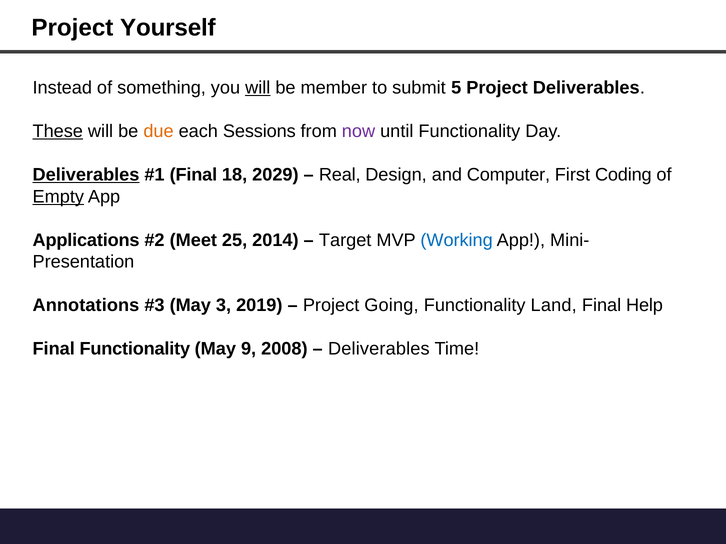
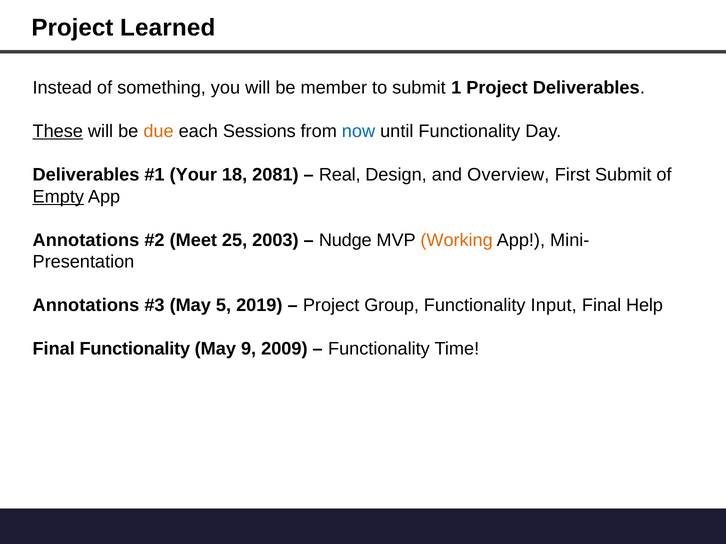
Yourself: Yourself -> Learned
will at (258, 88) underline: present -> none
5: 5 -> 1
now colour: purple -> blue
Deliverables at (86, 175) underline: present -> none
Final at (193, 175): Final -> Your
2029: 2029 -> 2081
Computer: Computer -> Overview
First Coding: Coding -> Submit
Applications at (86, 240): Applications -> Annotations
2014: 2014 -> 2003
Target: Target -> Nudge
Working colour: blue -> orange
3: 3 -> 5
Going: Going -> Group
Land: Land -> Input
2008: 2008 -> 2009
Deliverables at (379, 349): Deliverables -> Functionality
